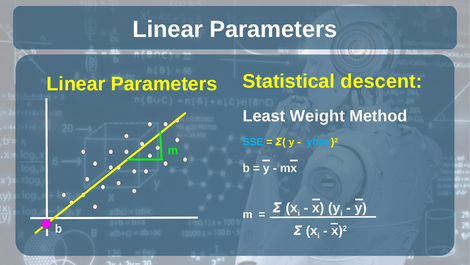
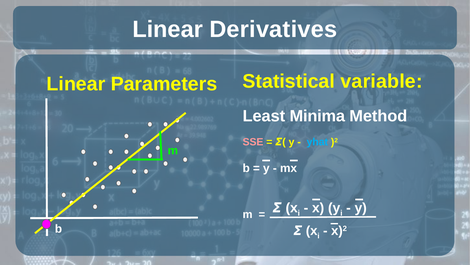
Parameters at (273, 29): Parameters -> Derivatives
descent: descent -> variable
Weight: Weight -> Minima
SSE colour: light blue -> pink
